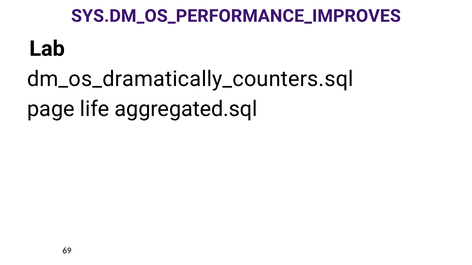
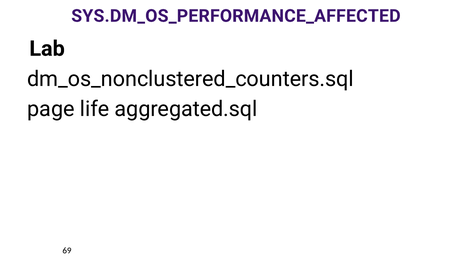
SYS.DM_OS_PERFORMANCE_IMPROVES: SYS.DM_OS_PERFORMANCE_IMPROVES -> SYS.DM_OS_PERFORMANCE_AFFECTED
dm_os_dramatically_counters.sql: dm_os_dramatically_counters.sql -> dm_os_nonclustered_counters.sql
